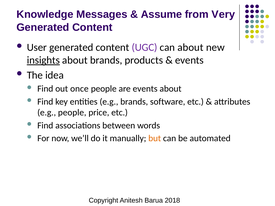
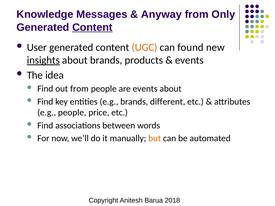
Assume: Assume -> Anyway
Very: Very -> Only
Content at (92, 27) underline: none -> present
UGC colour: purple -> orange
can about: about -> found
out once: once -> from
software: software -> different
